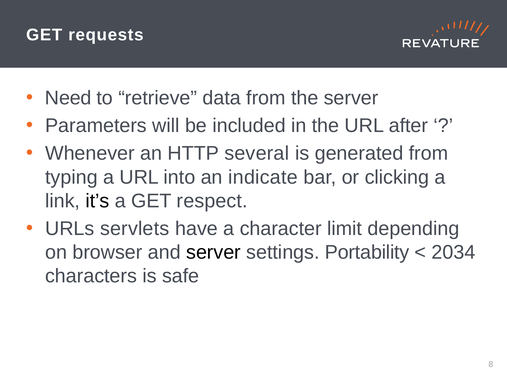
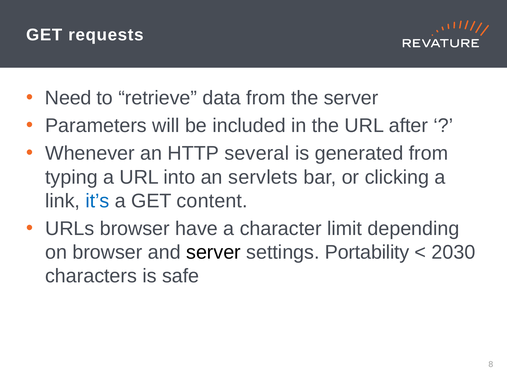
indicate: indicate -> servlets
it’s colour: black -> blue
respect: respect -> content
URLs servlets: servlets -> browser
2034: 2034 -> 2030
